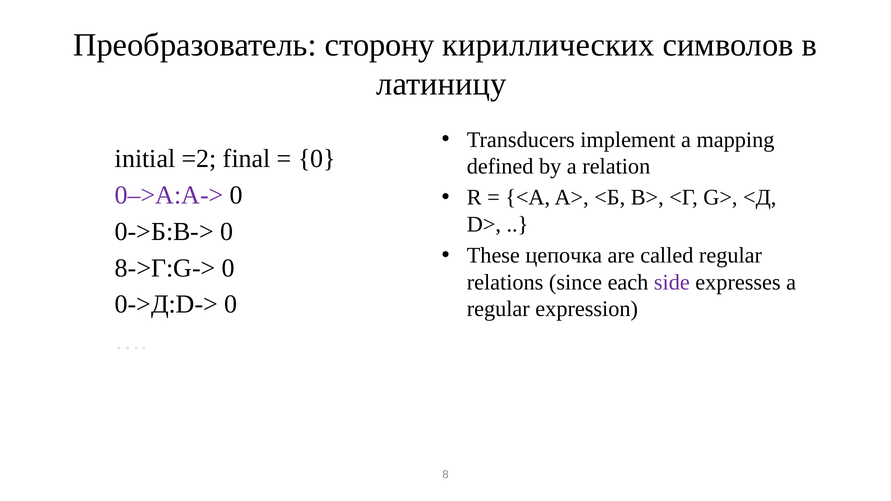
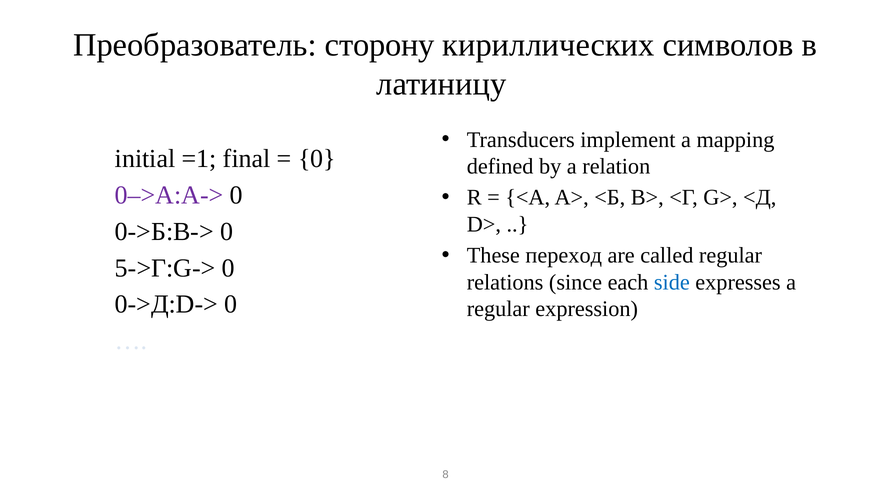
=2: =2 -> =1
цепочка: цепочка -> переход
8->Г:G->: 8->Г:G-> -> 5->Г:G->
side colour: purple -> blue
